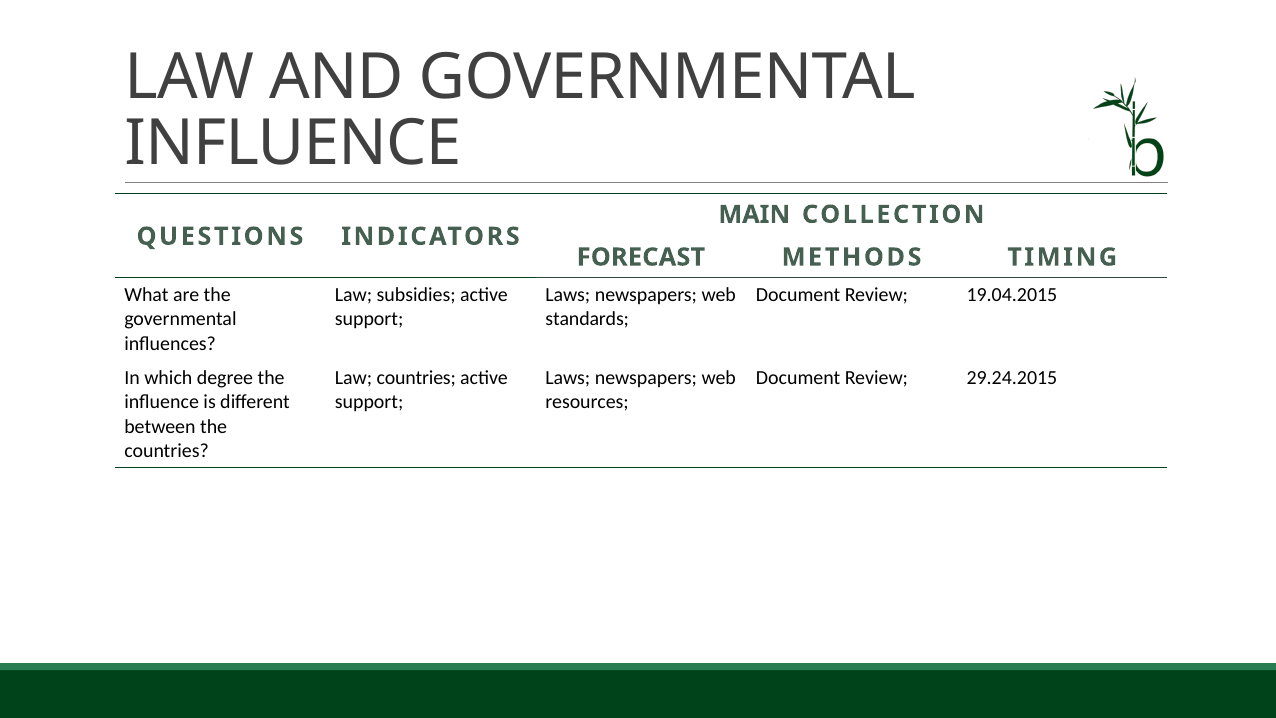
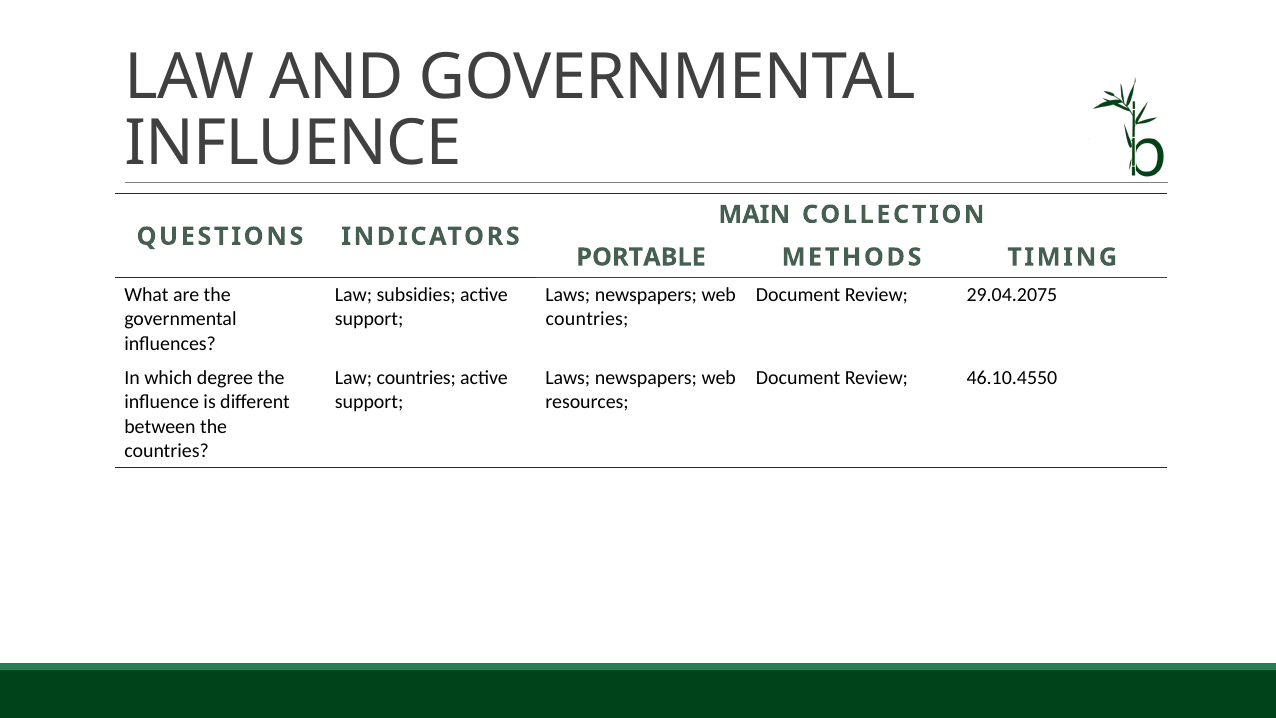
FORECAST: FORECAST -> PORTABLE
19.04.2015: 19.04.2015 -> 29.04.2075
standards at (587, 319): standards -> countries
29.24.2015: 29.24.2015 -> 46.10.4550
